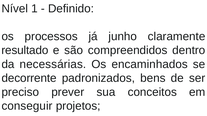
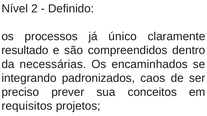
1: 1 -> 2
junho: junho -> único
decorrente: decorrente -> integrando
bens: bens -> caos
conseguir: conseguir -> requisitos
